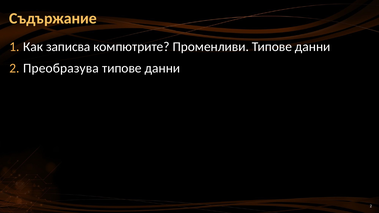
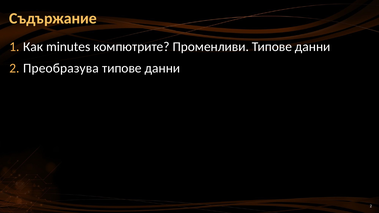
записва: записва -> minutes
